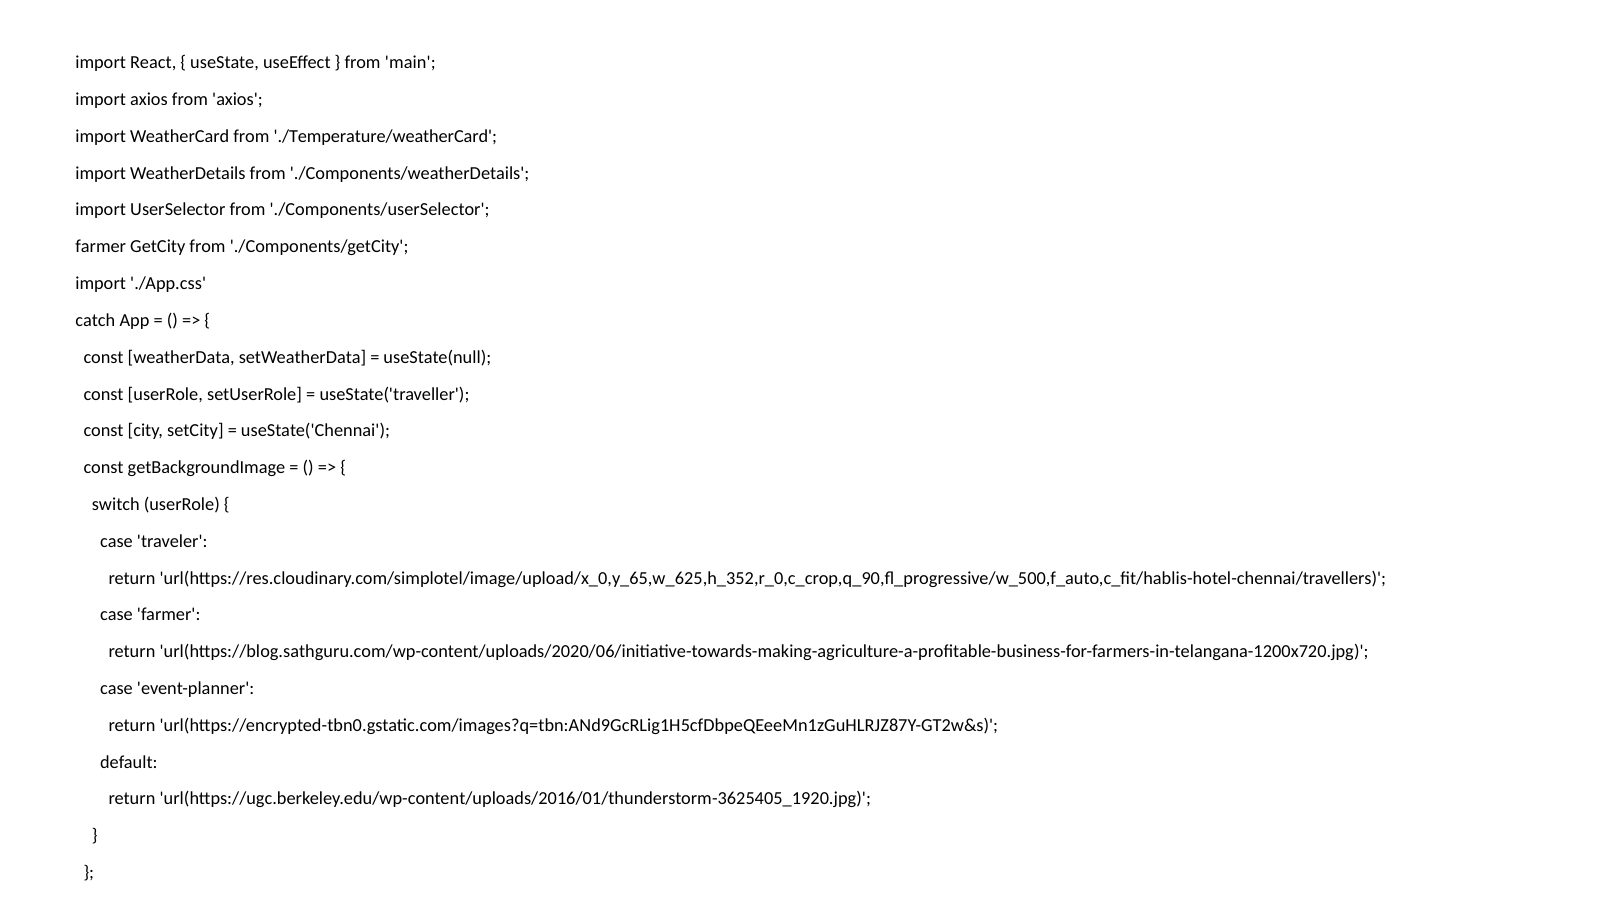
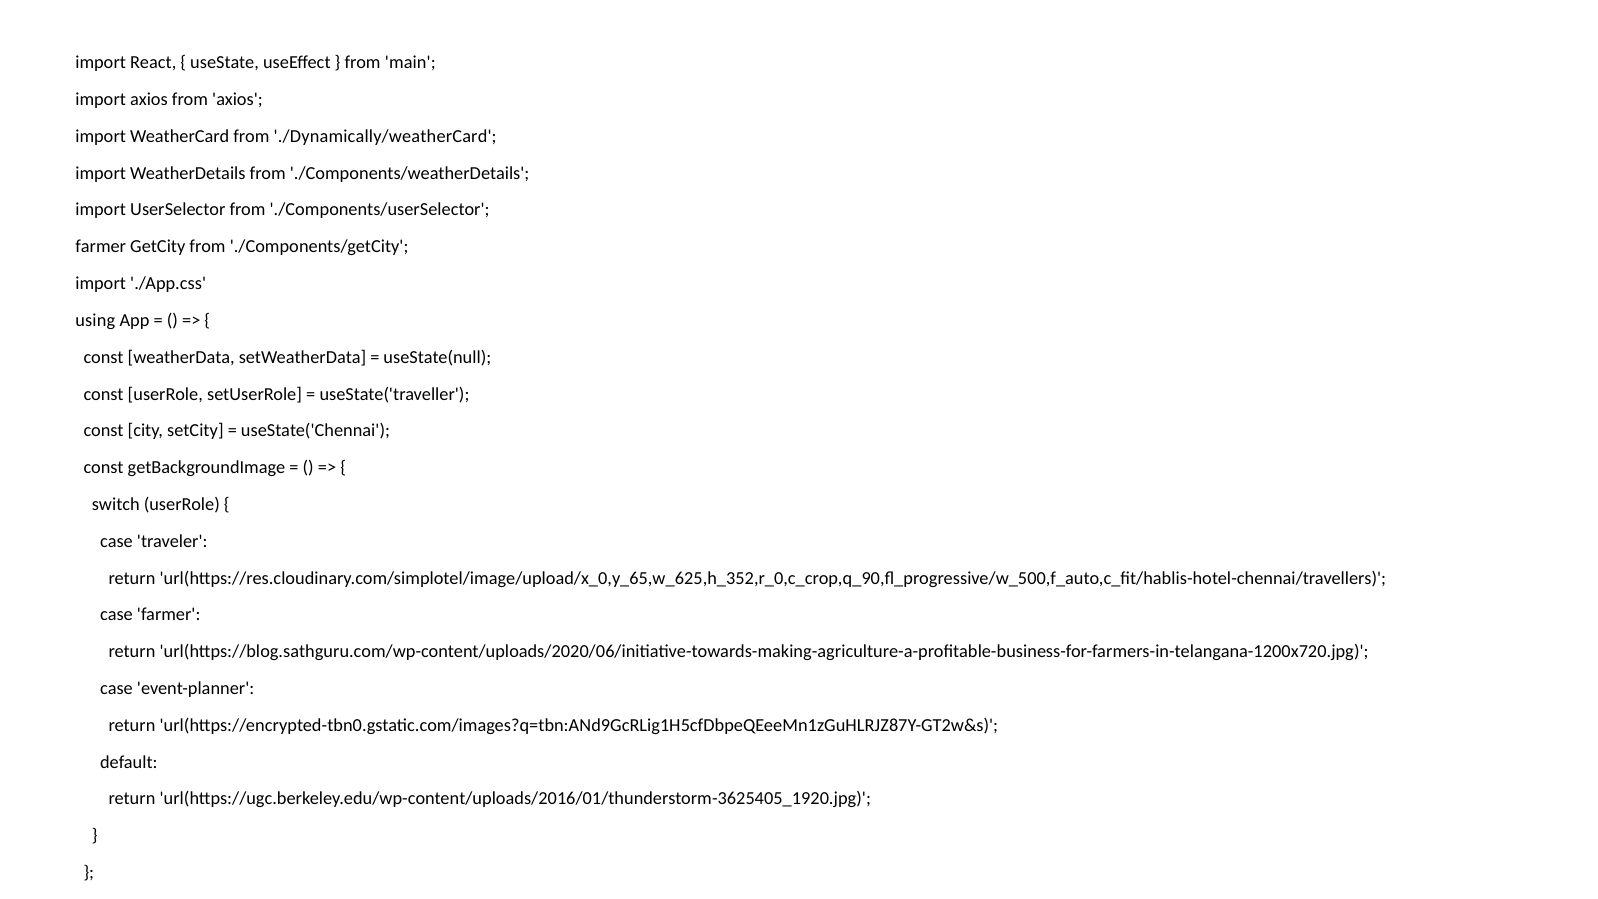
./Temperature/weatherCard: ./Temperature/weatherCard -> ./Dynamically/weatherCard
catch: catch -> using
